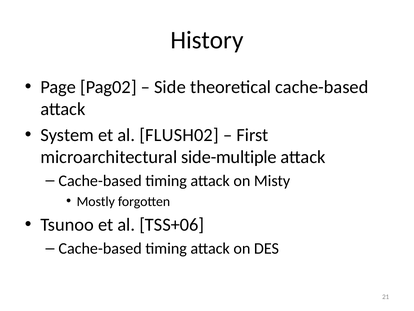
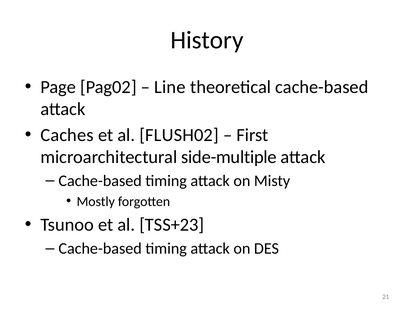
Side: Side -> Line
System: System -> Caches
TSS+06: TSS+06 -> TSS+23
